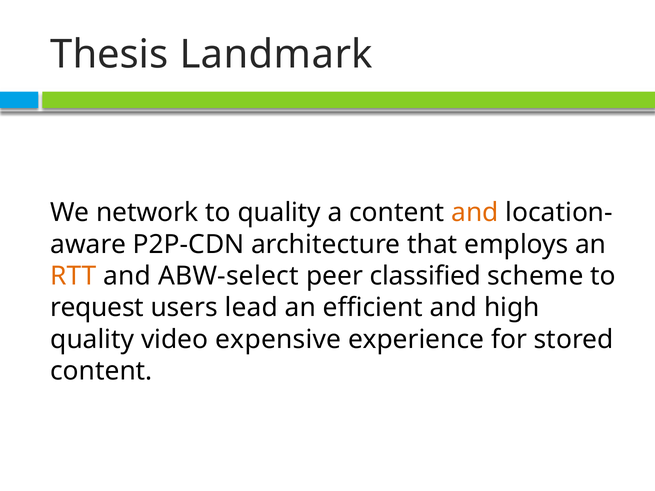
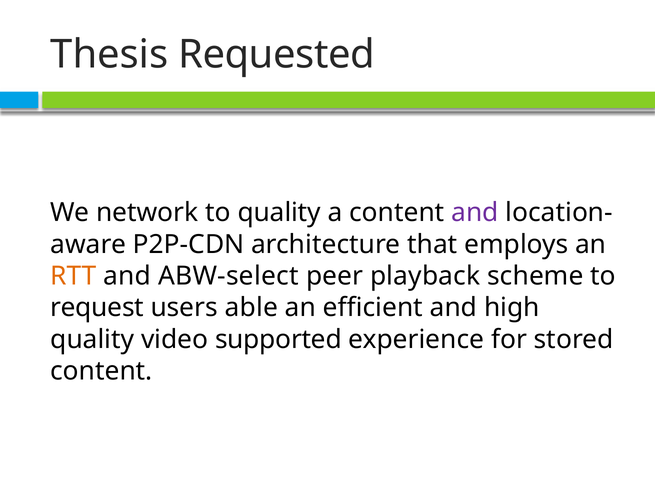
Landmark: Landmark -> Requested
and at (475, 213) colour: orange -> purple
classified: classified -> playback
lead: lead -> able
expensive: expensive -> supported
